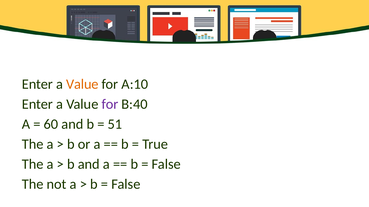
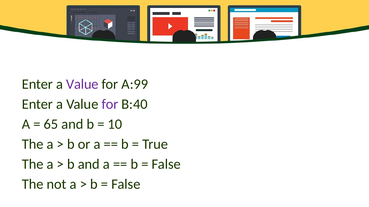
Value at (82, 84) colour: orange -> purple
A:10: A:10 -> A:99
60: 60 -> 65
51: 51 -> 10
